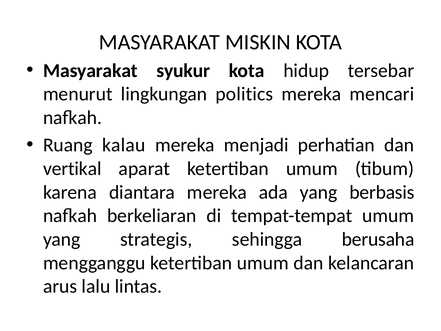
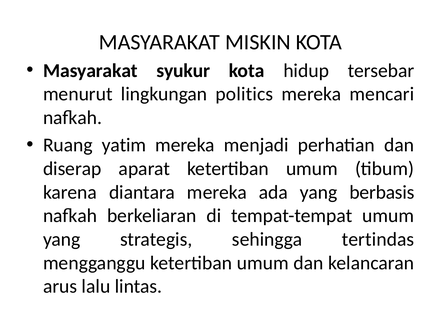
kalau: kalau -> yatim
vertikal: vertikal -> diserap
berusaha: berusaha -> tertindas
